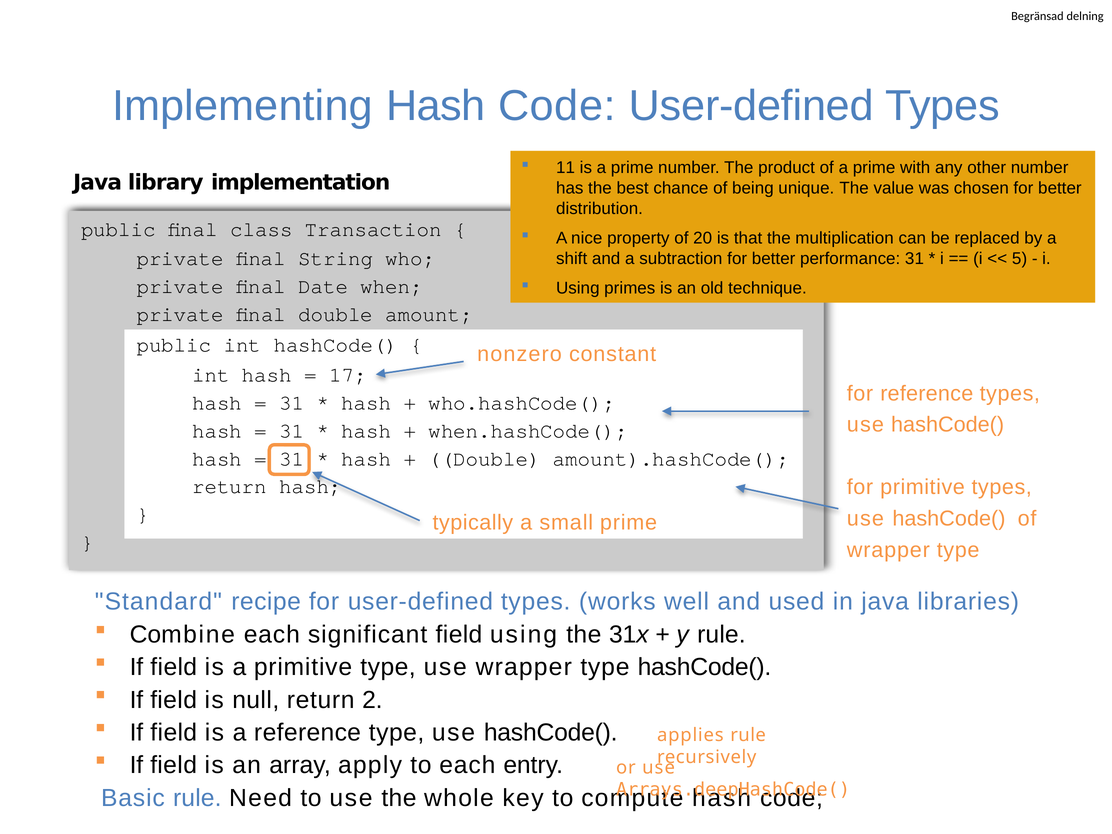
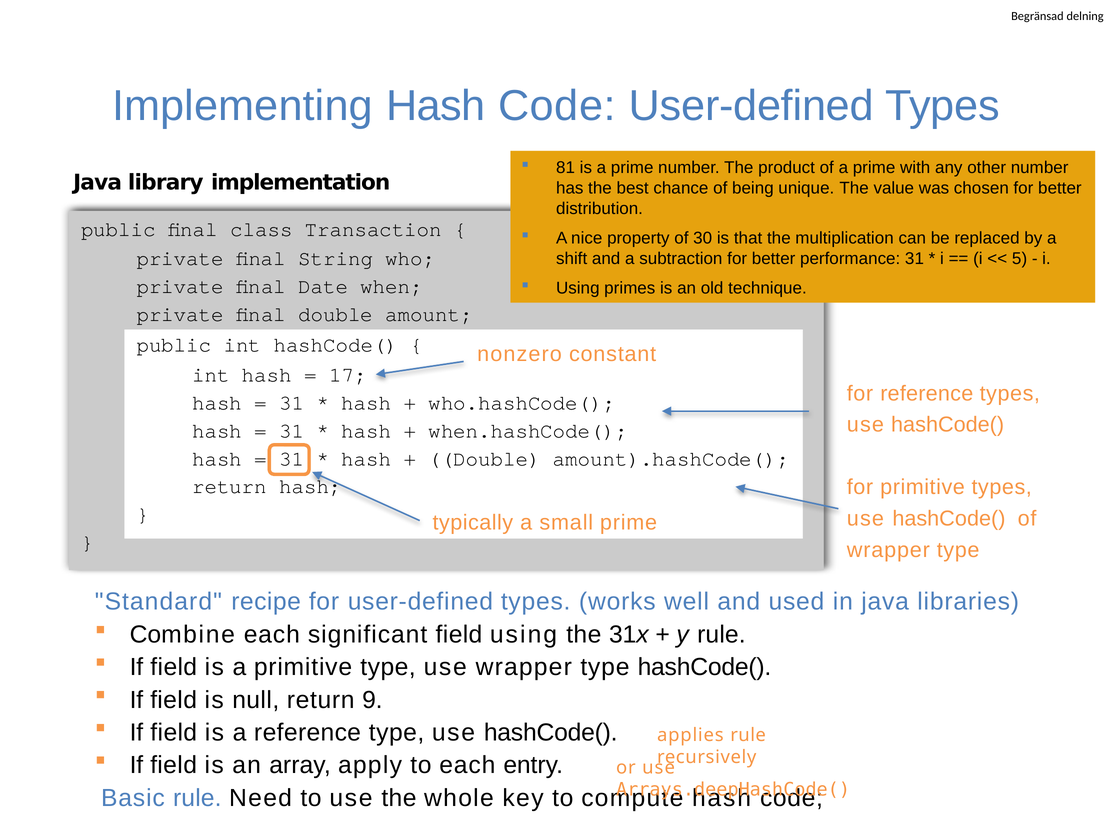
11: 11 -> 81
20: 20 -> 30
2: 2 -> 9
